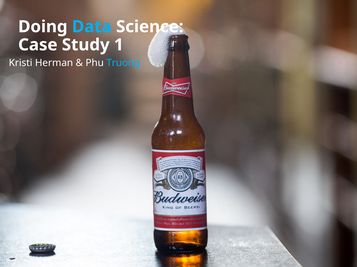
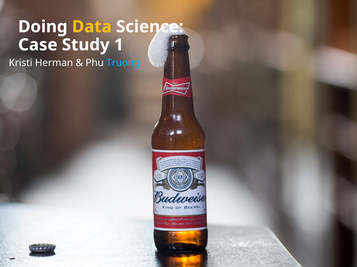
Data colour: light blue -> yellow
